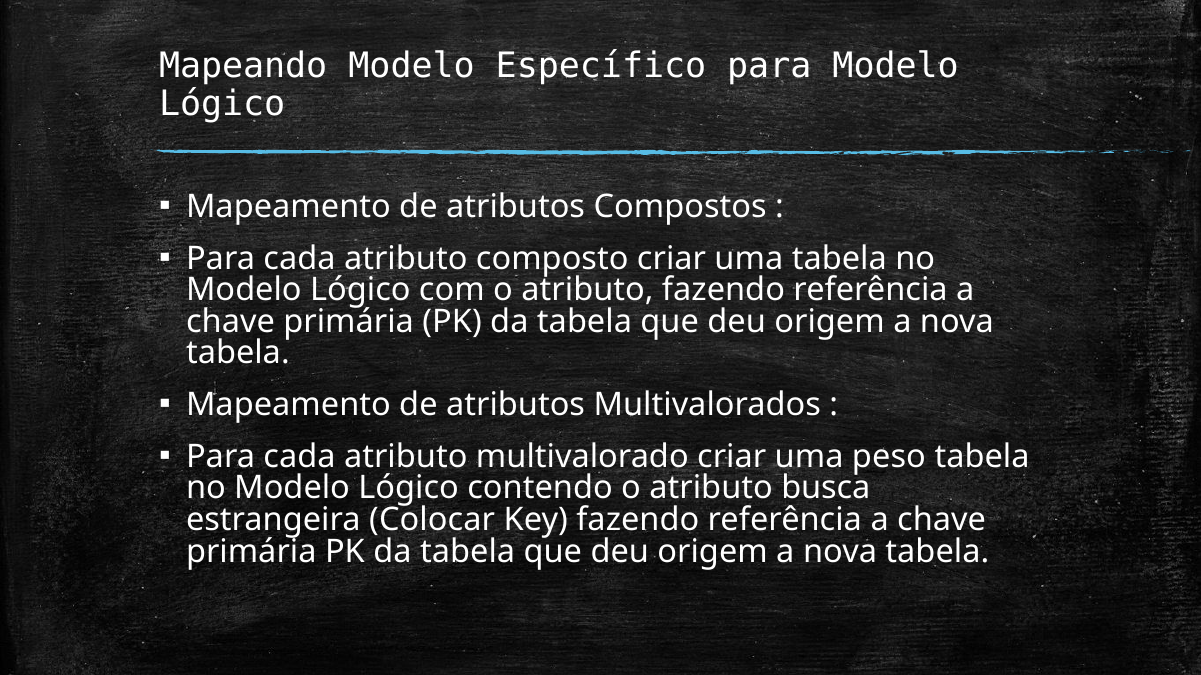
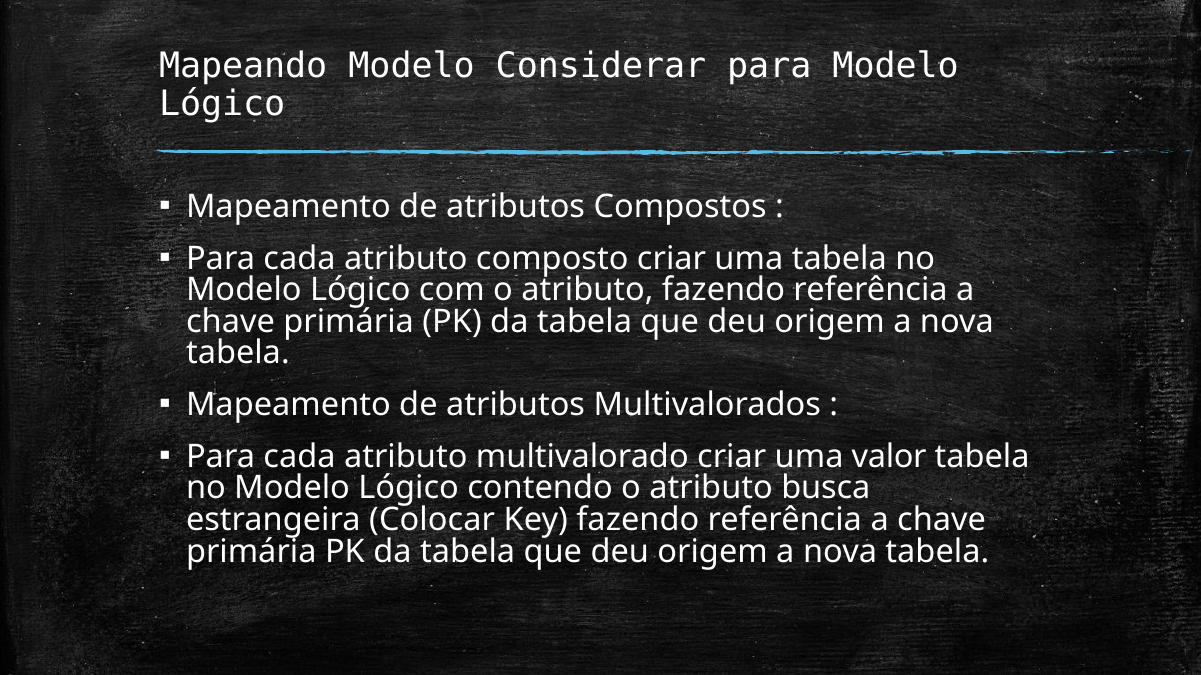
Específico: Específico -> Considerar
peso: peso -> valor
